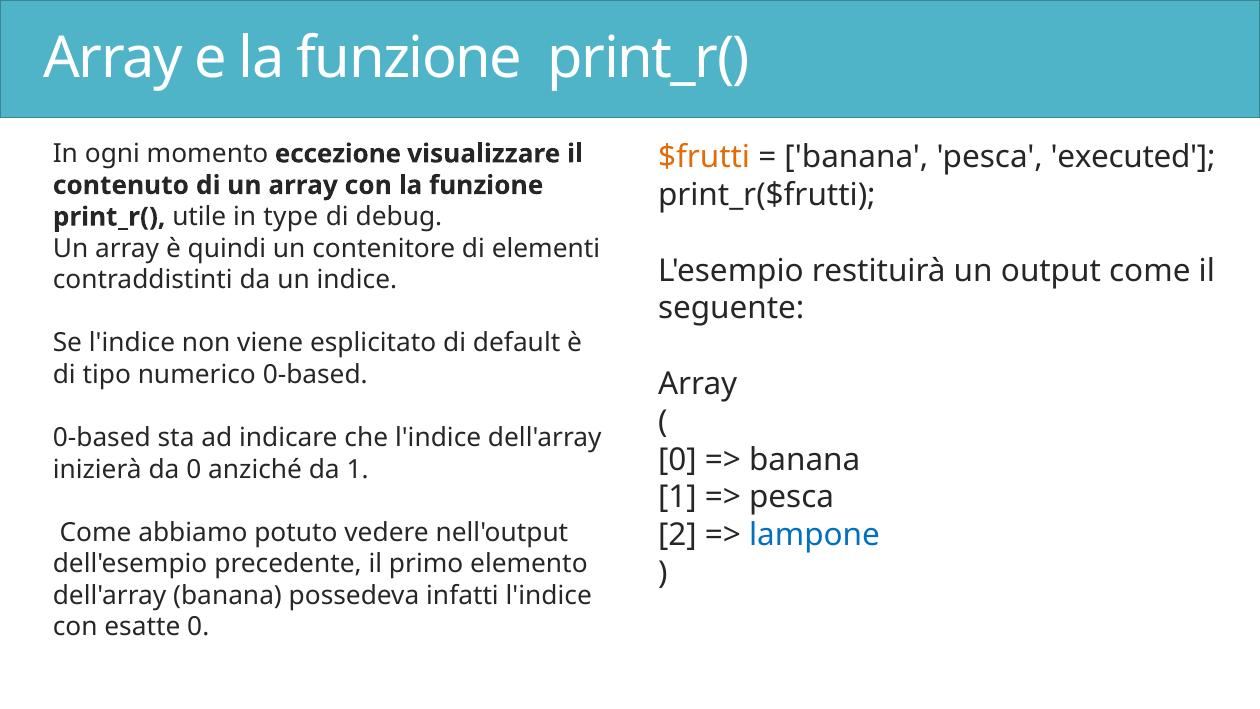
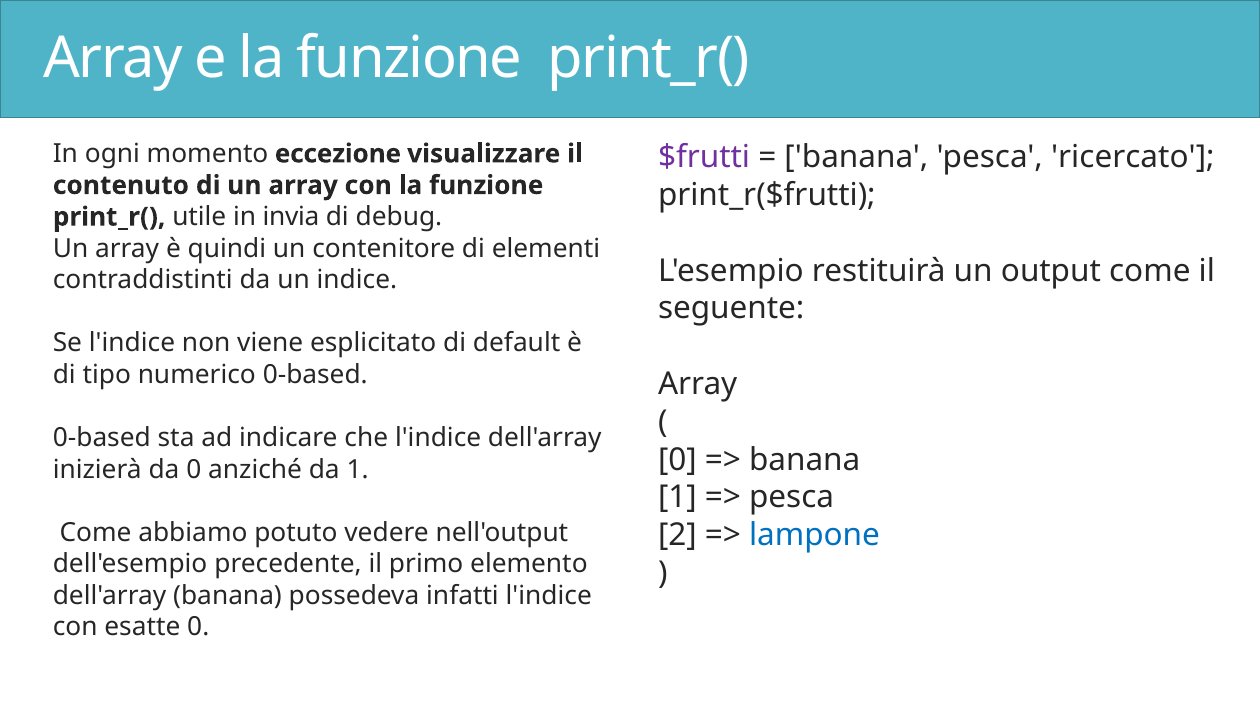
$frutti colour: orange -> purple
executed: executed -> ricercato
type: type -> invia
